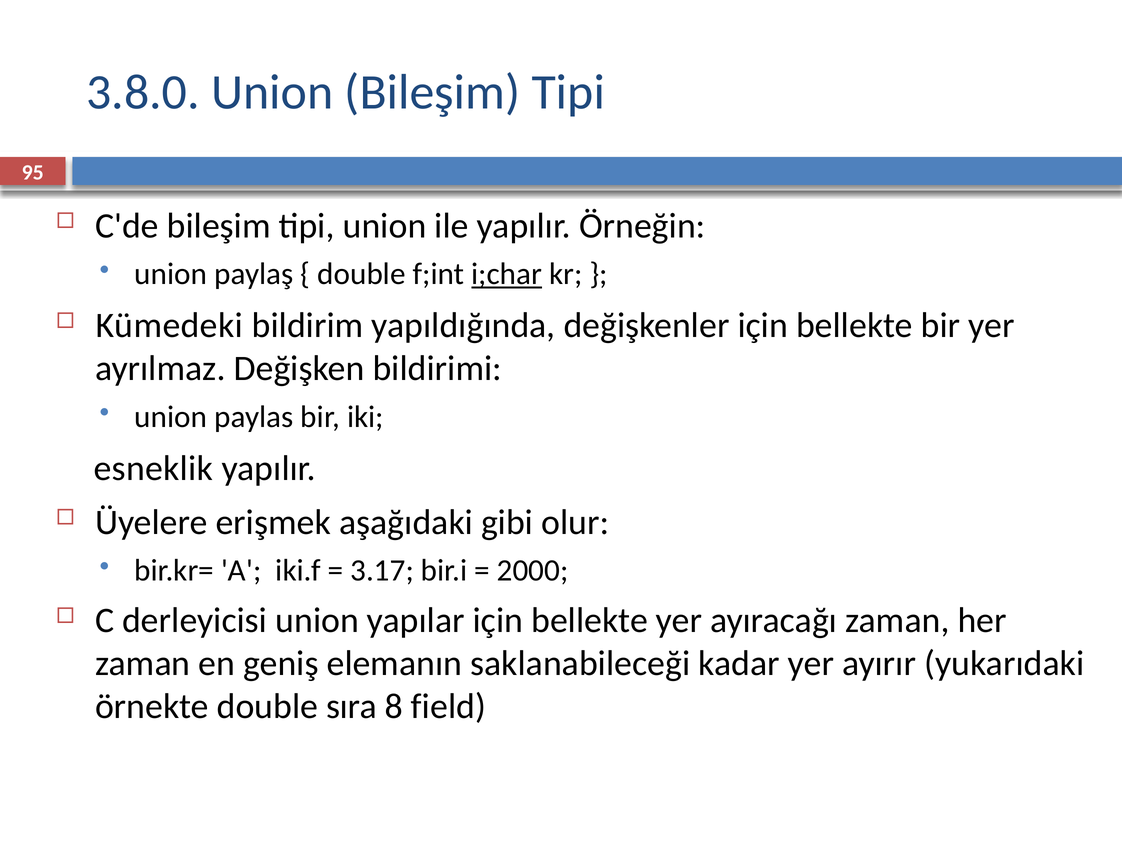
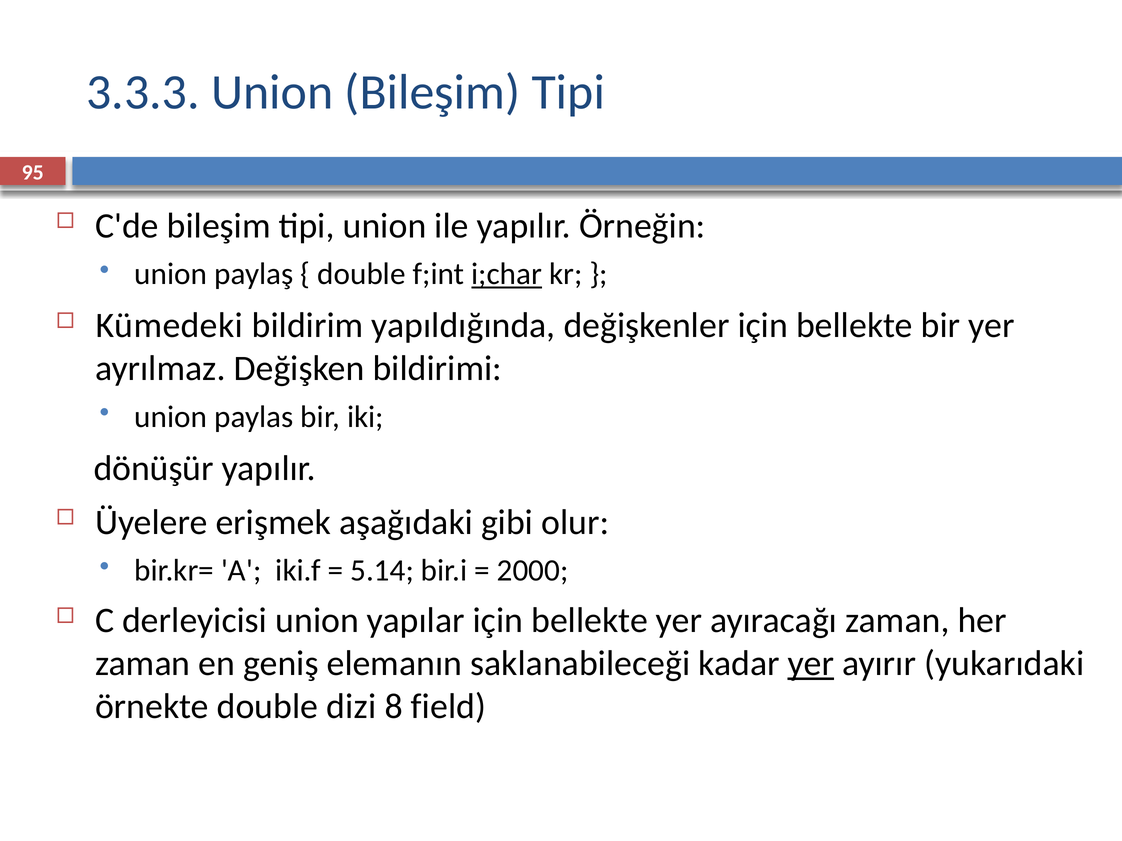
3.8.0: 3.8.0 -> 3.3.3
esneklik: esneklik -> dönüşür
3.17: 3.17 -> 5.14
yer at (811, 664) underline: none -> present
sıra: sıra -> dizi
